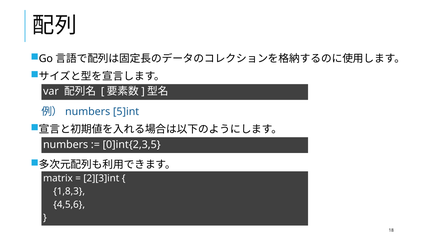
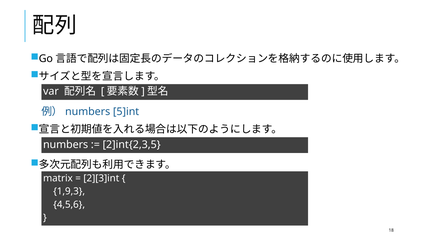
0]int{2,3,5: 0]int{2,3,5 -> 2]int{2,3,5
1,8,3: 1,8,3 -> 1,9,3
